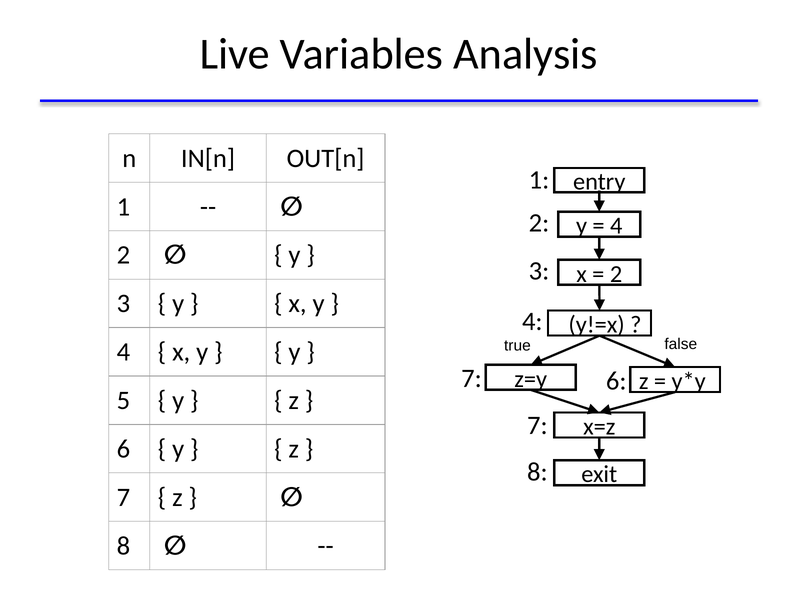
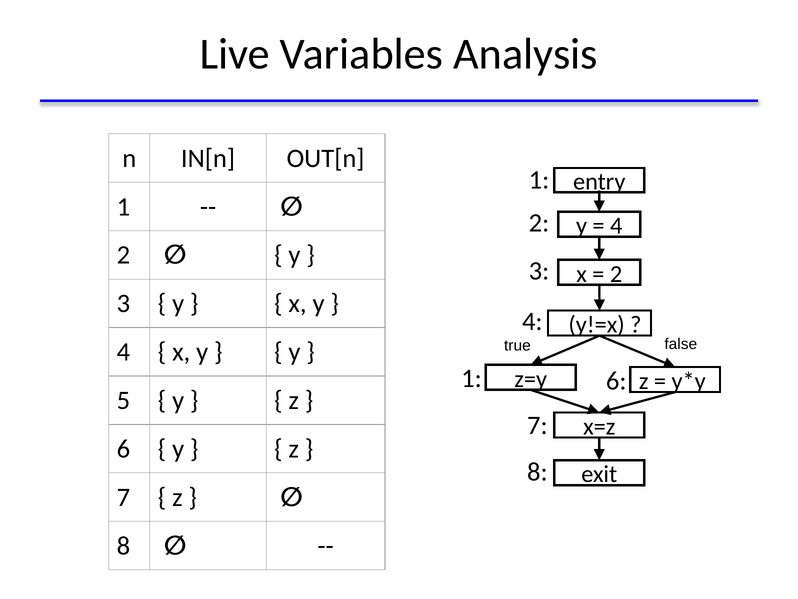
7 at (471, 378): 7 -> 1
